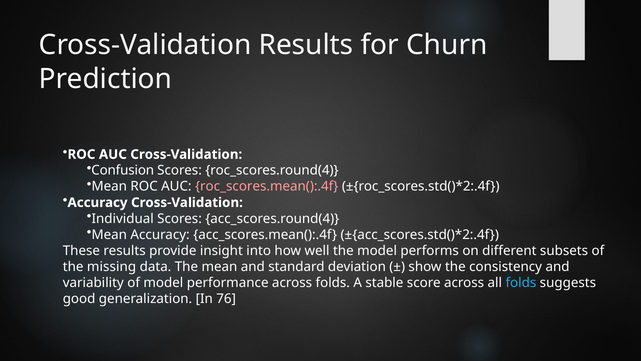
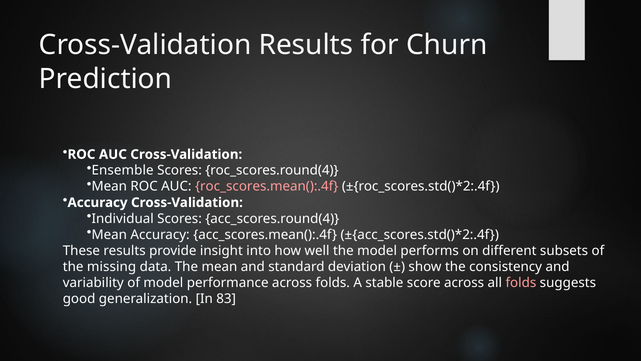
Confusion: Confusion -> Ensemble
folds at (521, 282) colour: light blue -> pink
76: 76 -> 83
